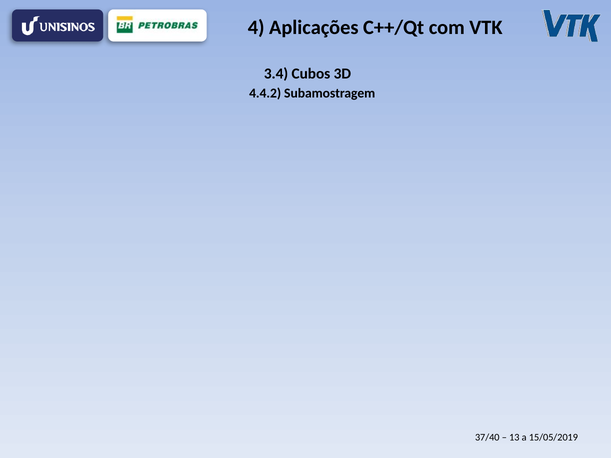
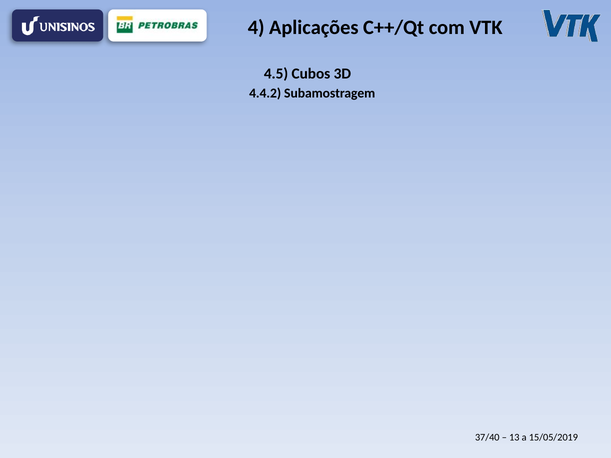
3.4: 3.4 -> 4.5
